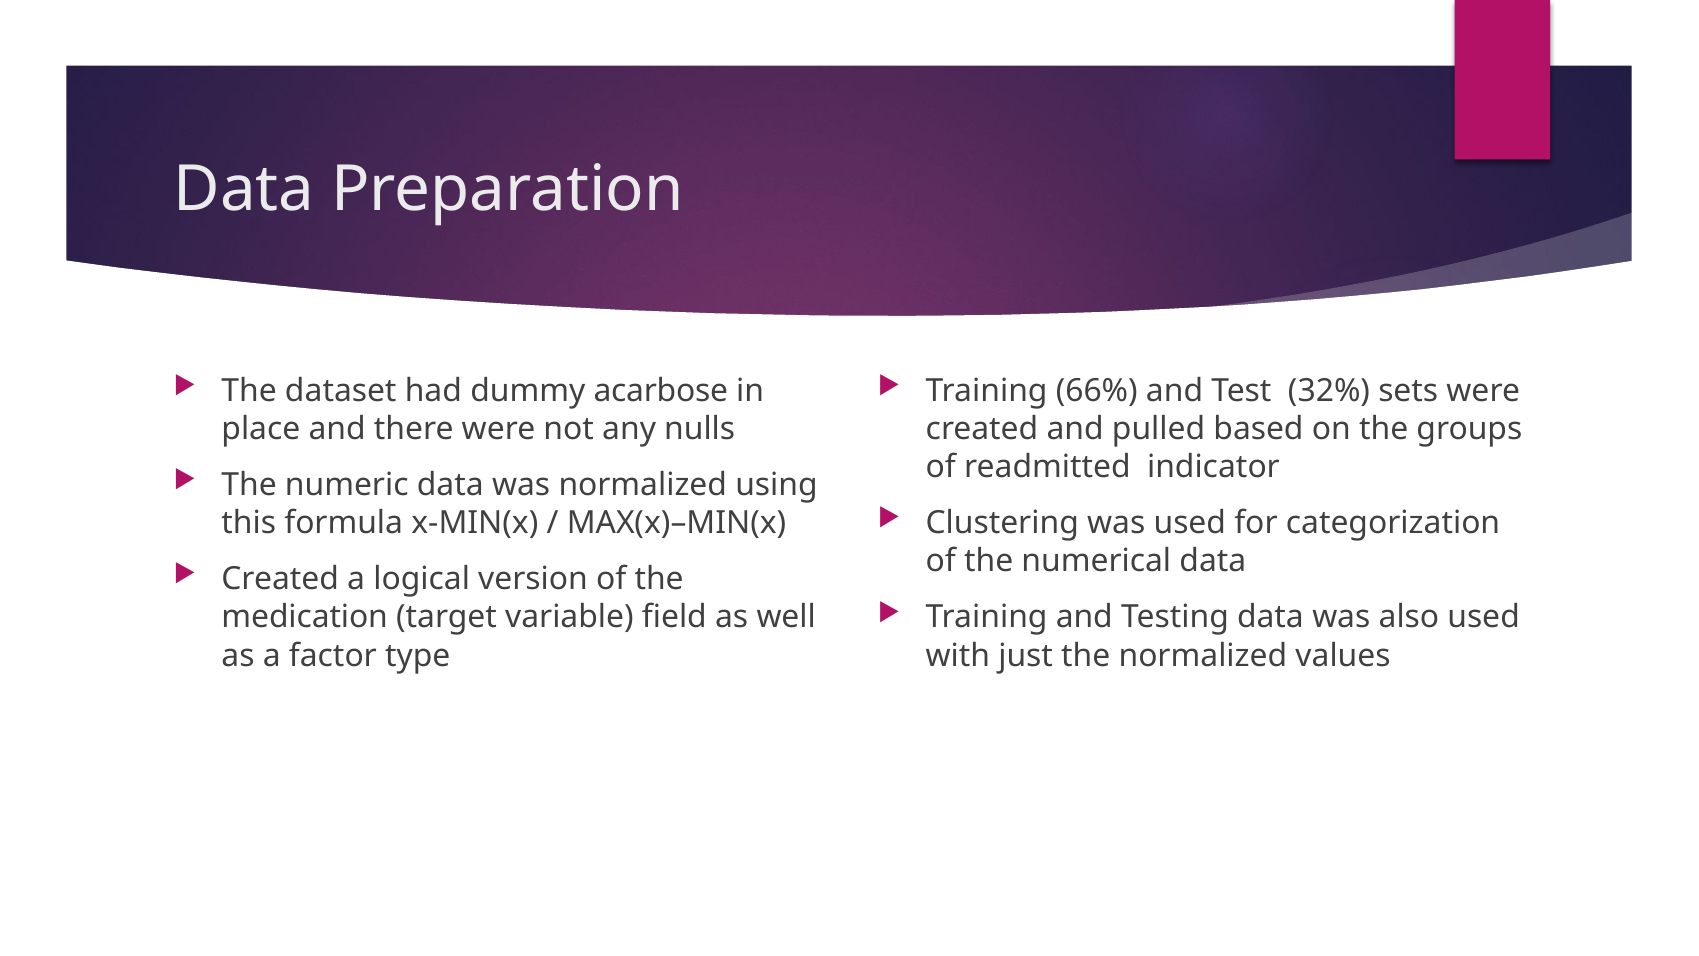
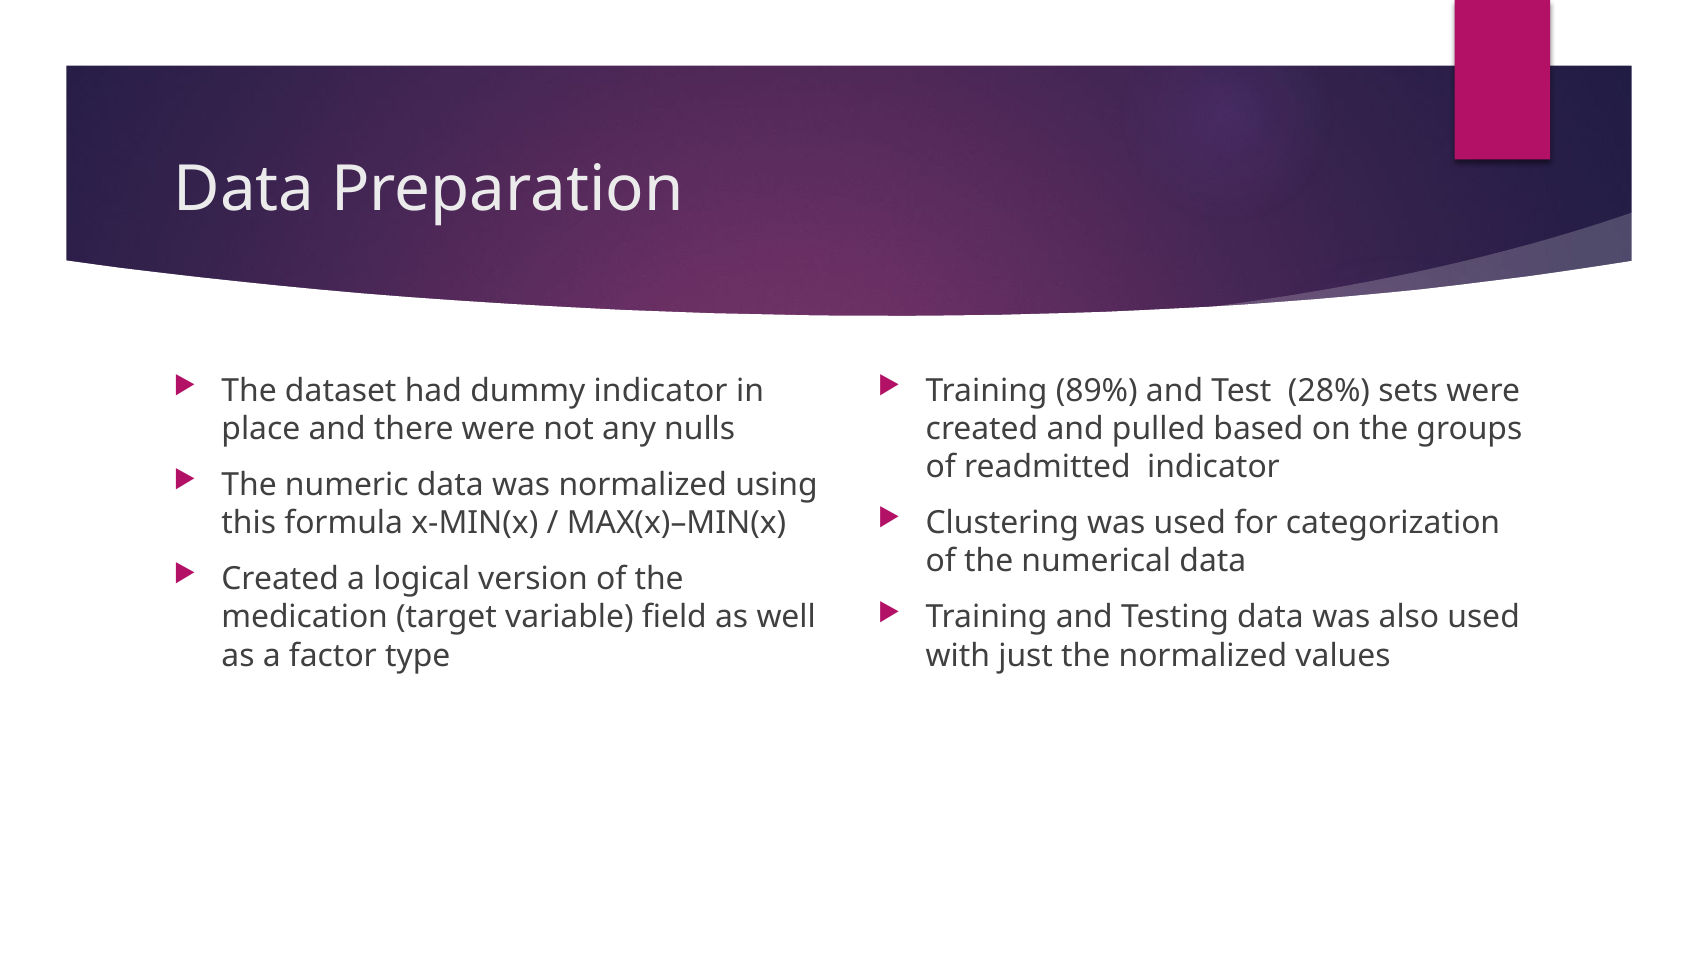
dummy acarbose: acarbose -> indicator
66%: 66% -> 89%
32%: 32% -> 28%
